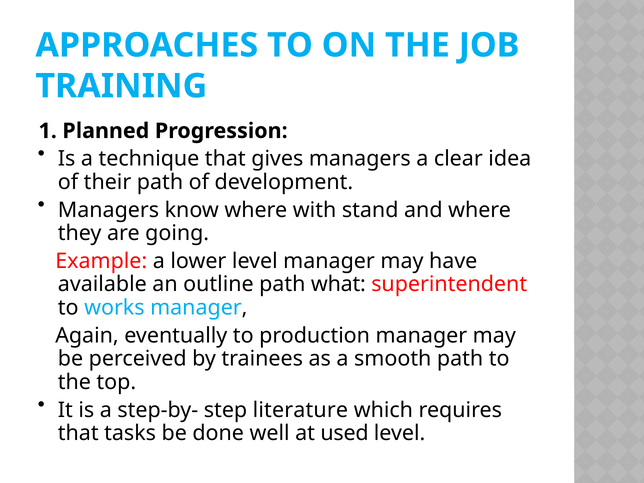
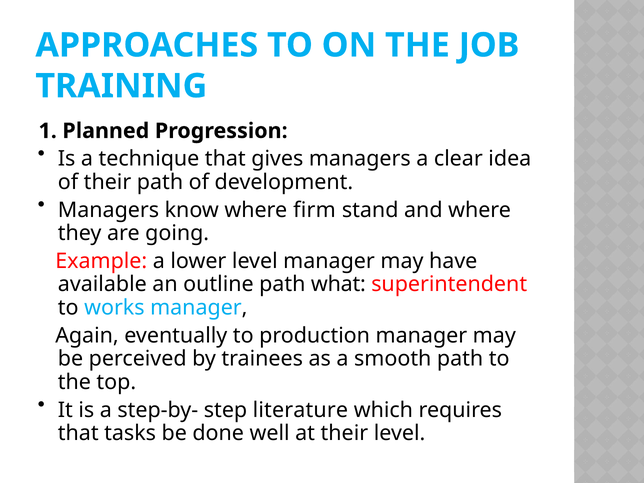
with: with -> firm
at used: used -> their
